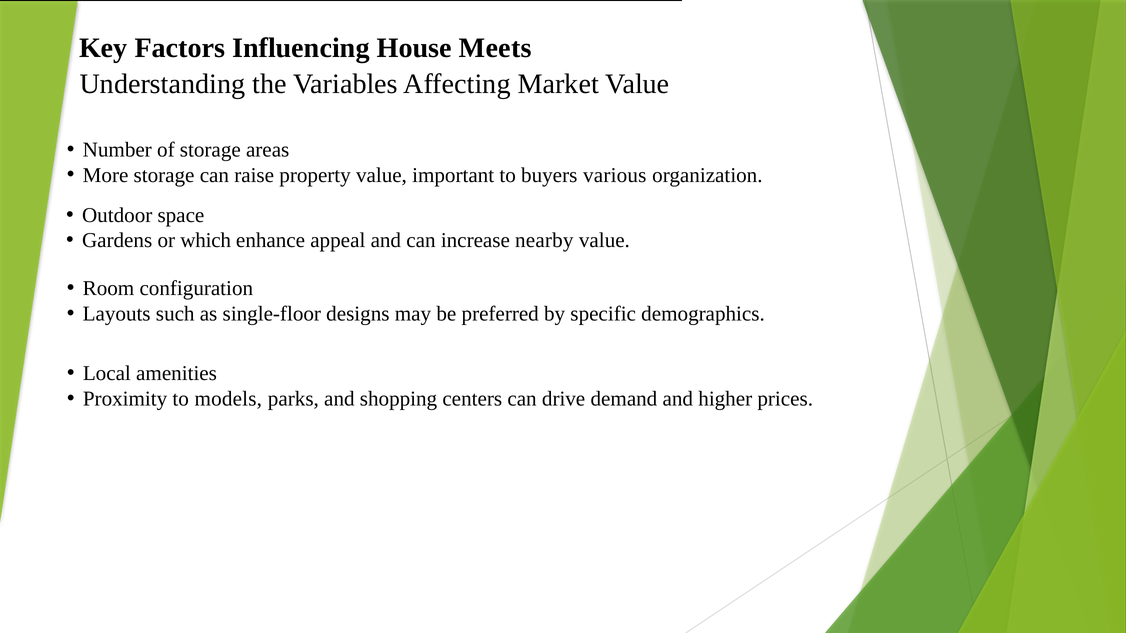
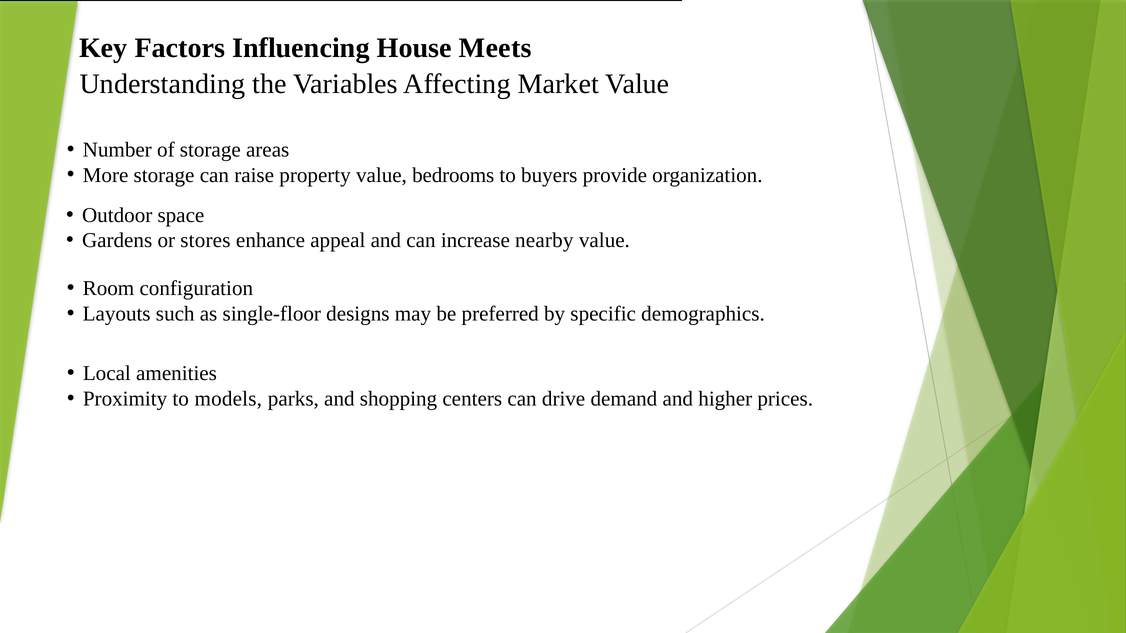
important: important -> bedrooms
various: various -> provide
which: which -> stores
